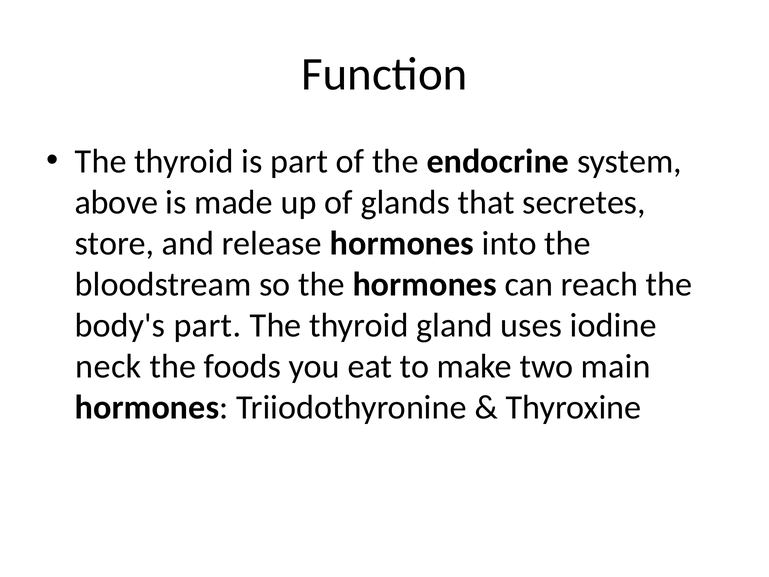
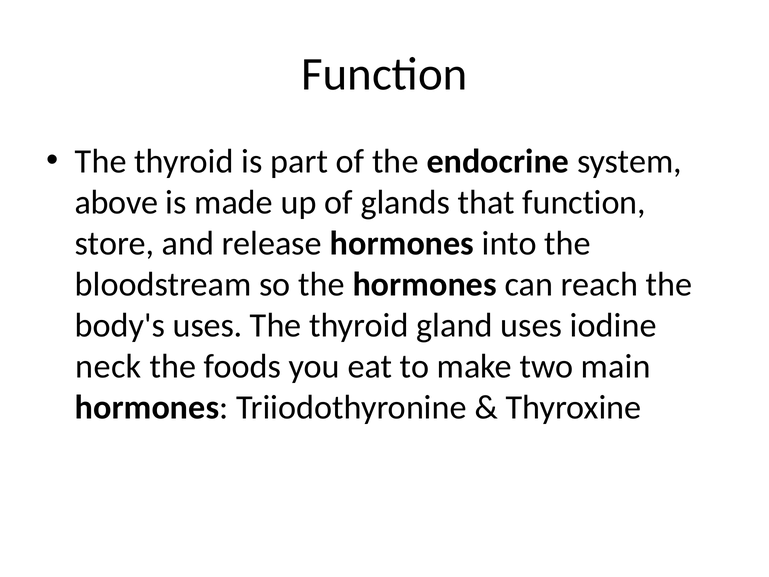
that secretes: secretes -> function
body's part: part -> uses
